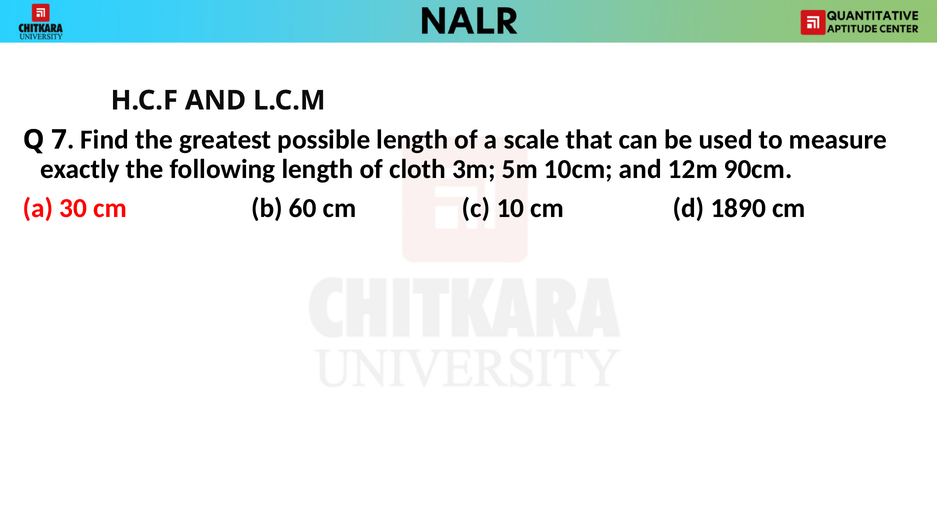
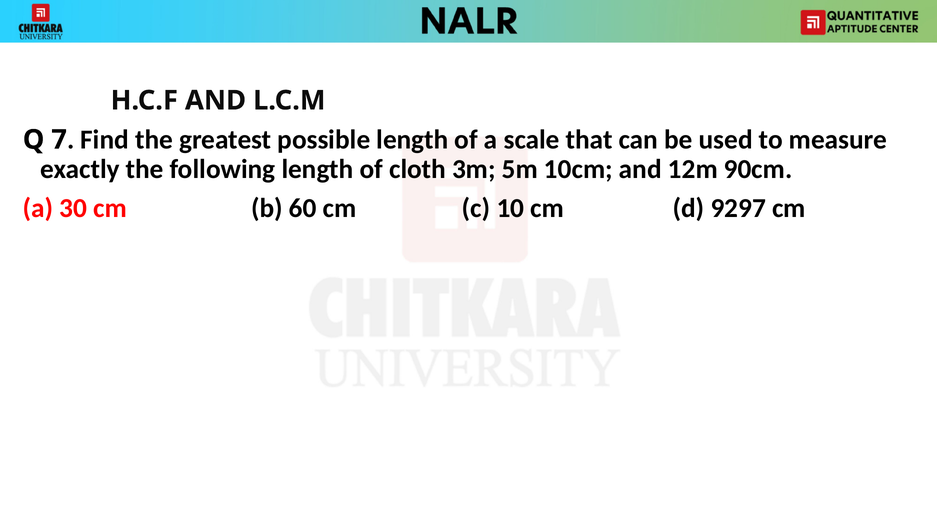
1890: 1890 -> 9297
